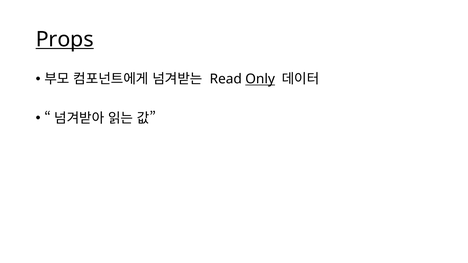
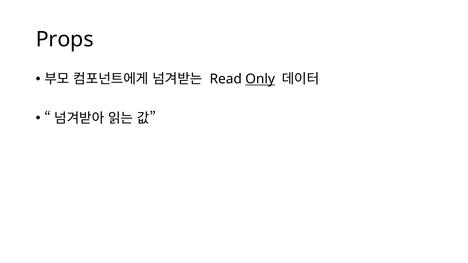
Props underline: present -> none
